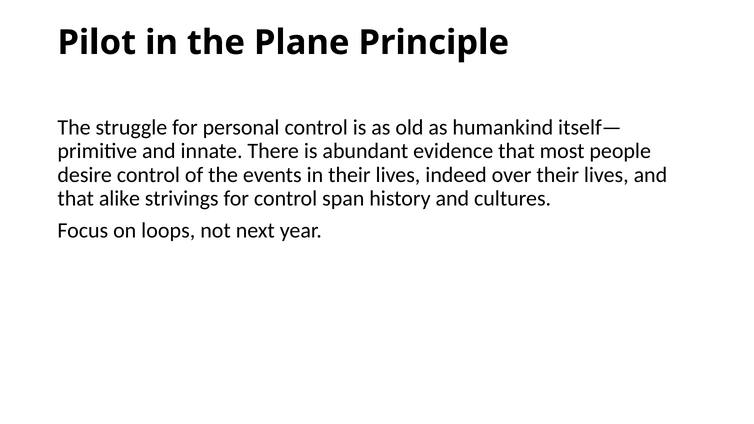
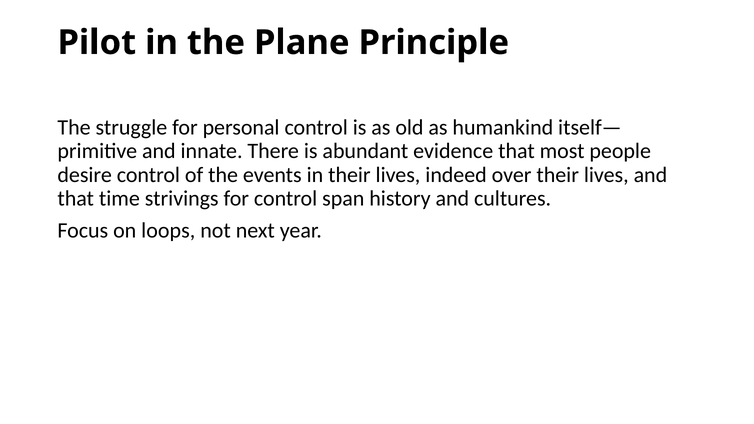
alike: alike -> time
